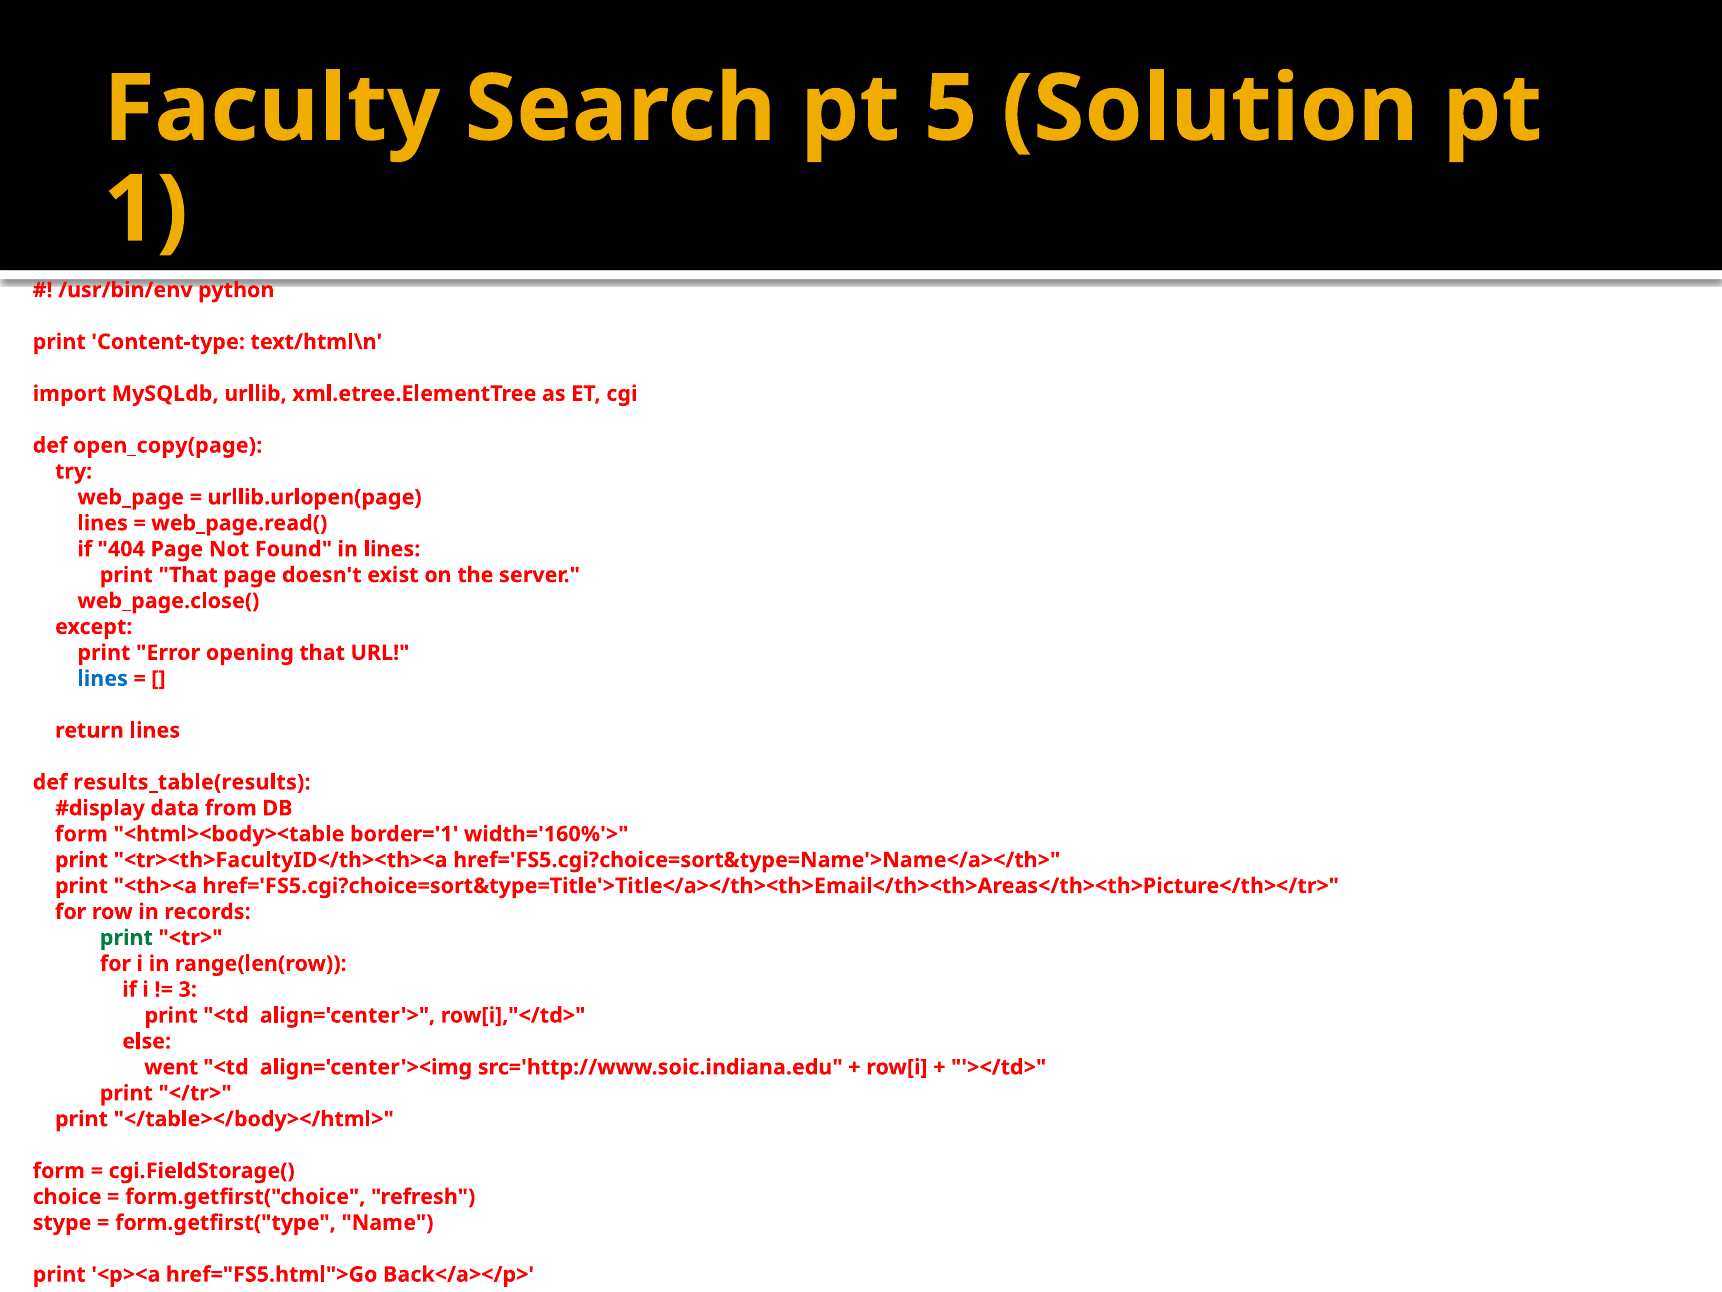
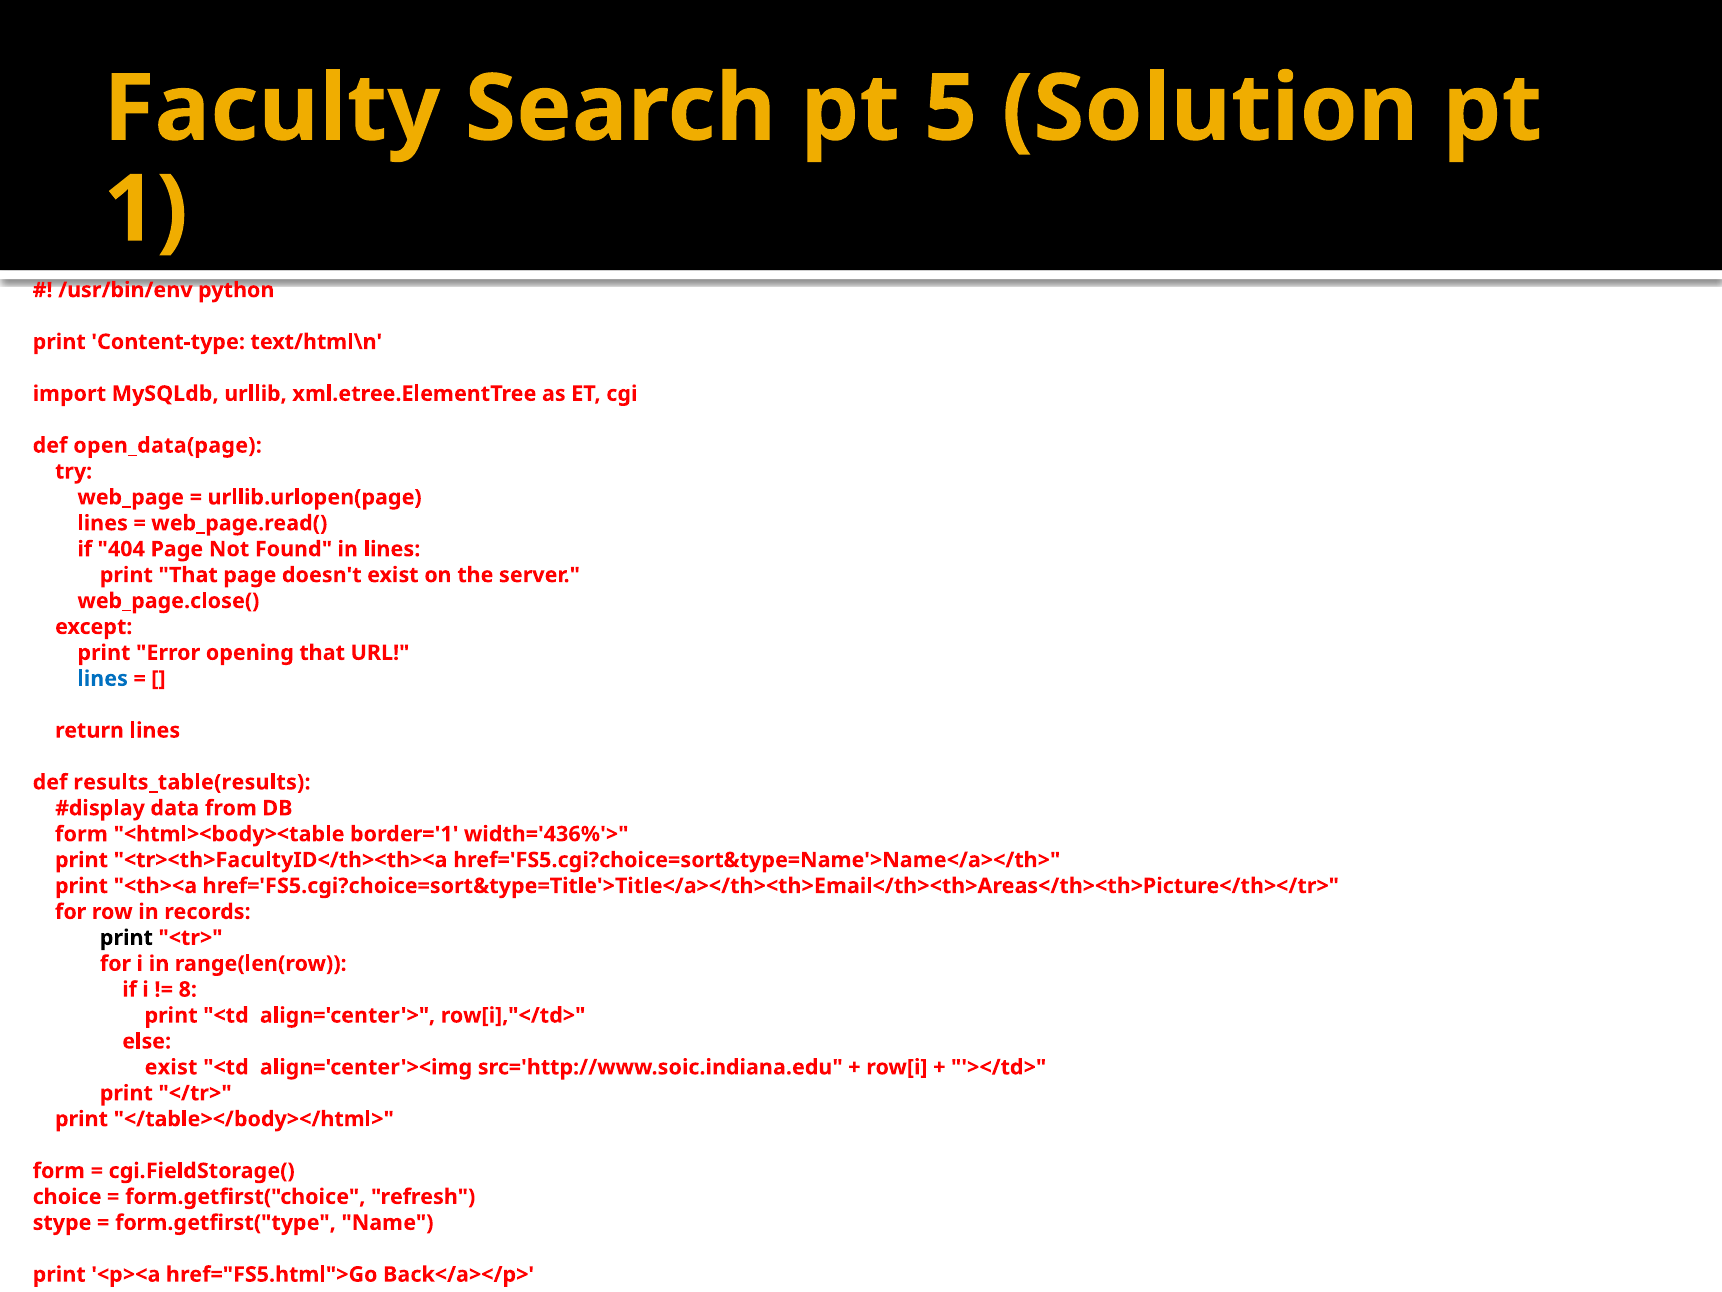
open_copy(page: open_copy(page -> open_data(page
width='160%'>: width='160%'> -> width='436%'>
print at (126, 937) colour: green -> black
3: 3 -> 8
went at (171, 1067): went -> exist
